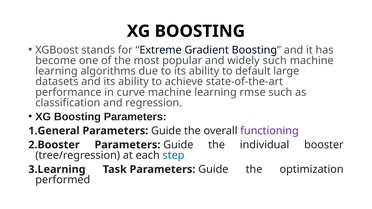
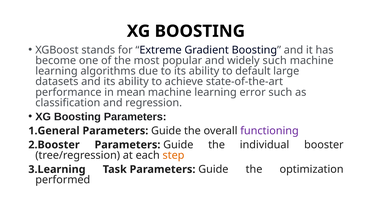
curve: curve -> mean
rmse: rmse -> error
step colour: blue -> orange
